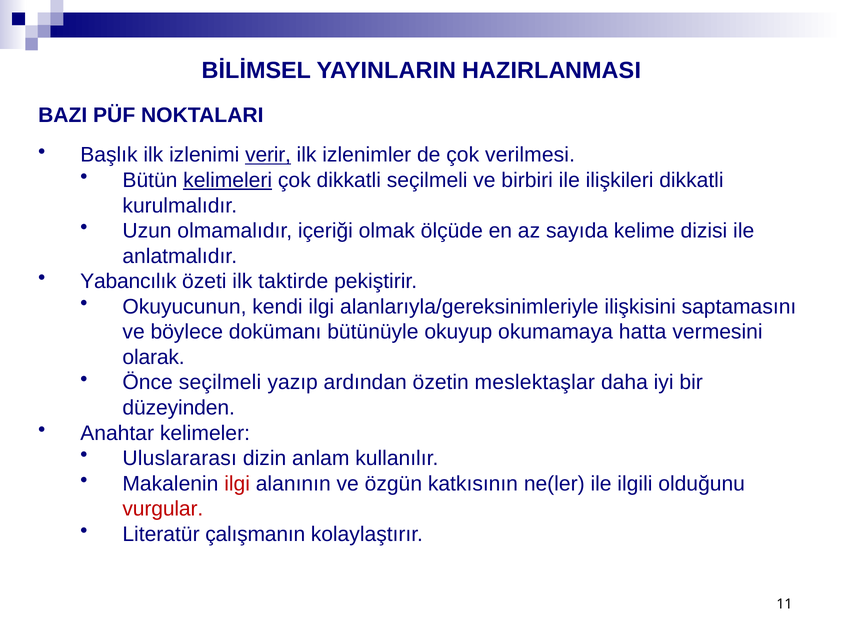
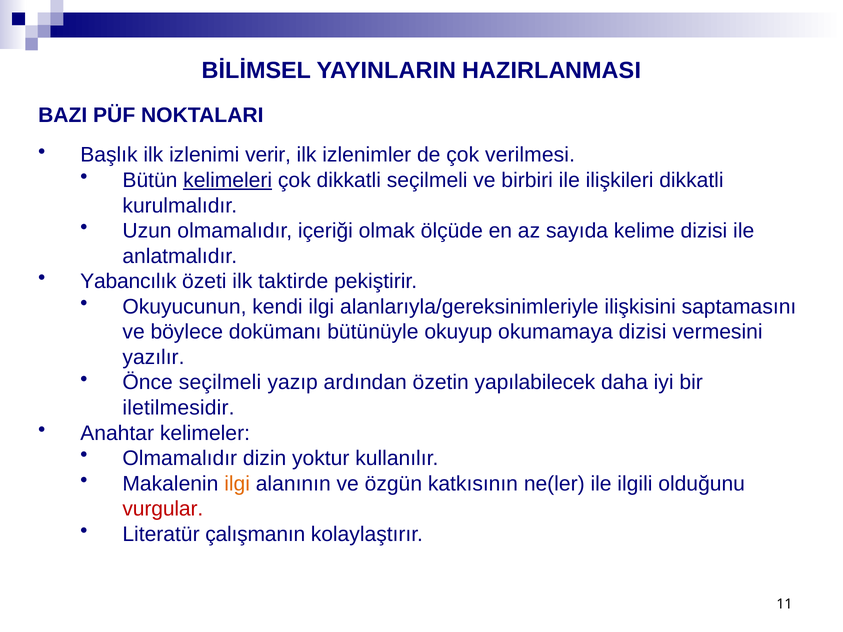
verir underline: present -> none
okumamaya hatta: hatta -> dizisi
olarak: olarak -> yazılır
meslektaşlar: meslektaşlar -> yapılabilecek
düzeyinden: düzeyinden -> iletilmesidir
Uluslararası at (180, 459): Uluslararası -> Olmamalıdır
anlam: anlam -> yoktur
ilgi at (237, 484) colour: red -> orange
